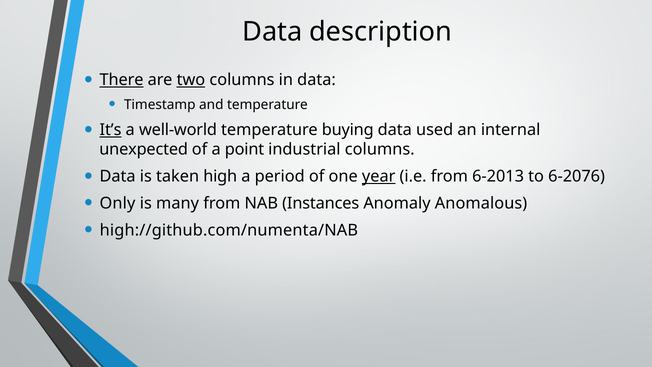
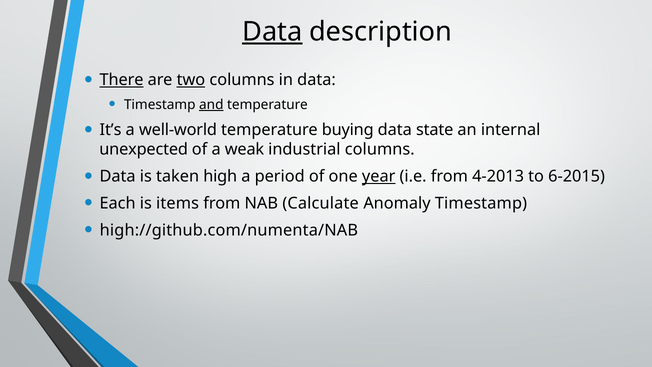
Data at (272, 32) underline: none -> present
and underline: none -> present
It’s underline: present -> none
used: used -> state
point: point -> weak
6-2013: 6-2013 -> 4-2013
6-2076: 6-2076 -> 6-2015
Only: Only -> Each
many: many -> items
Instances: Instances -> Calculate
Anomaly Anomalous: Anomalous -> Timestamp
